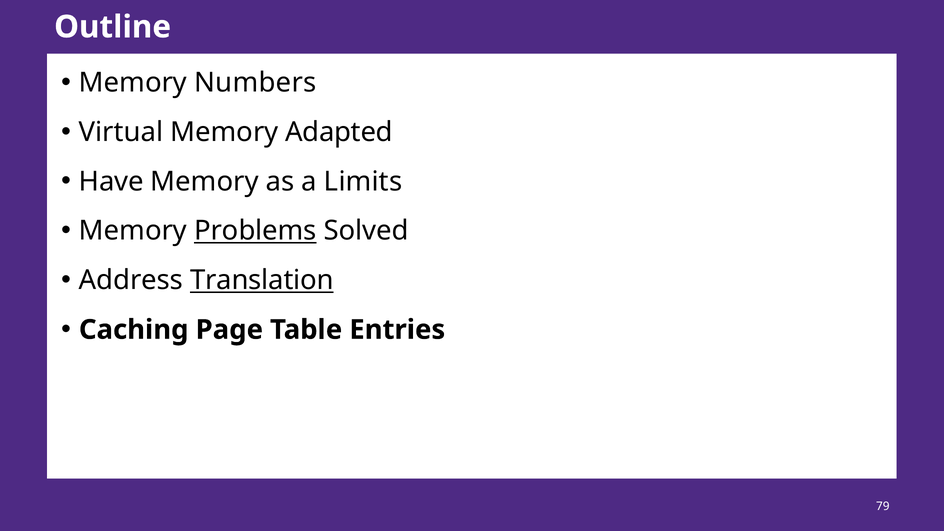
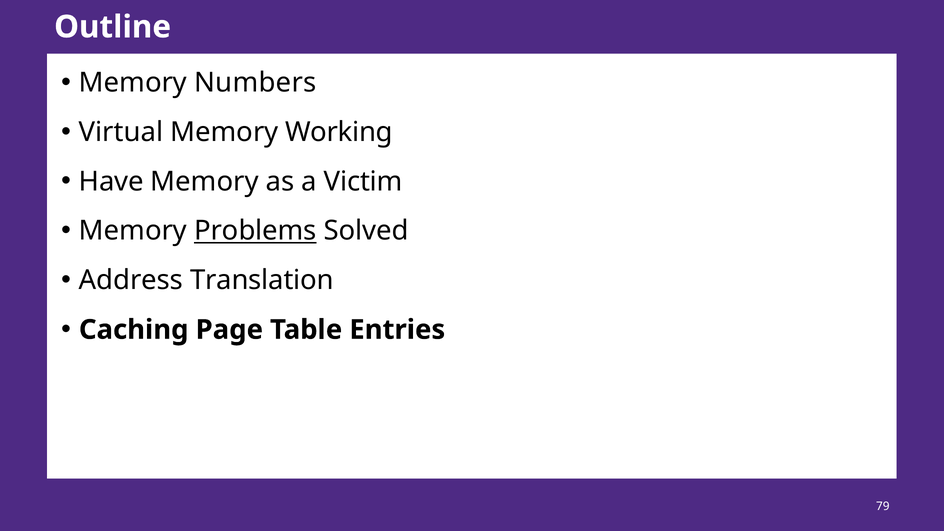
Adapted: Adapted -> Working
Limits: Limits -> Victim
Translation underline: present -> none
